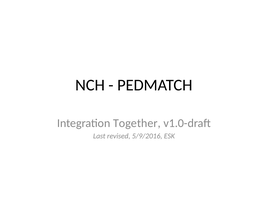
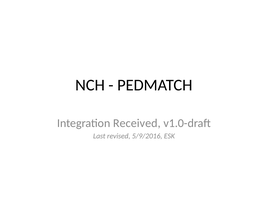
Together: Together -> Received
